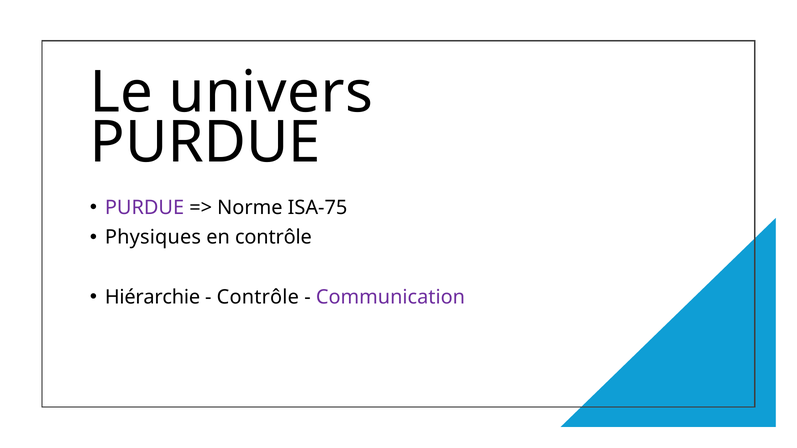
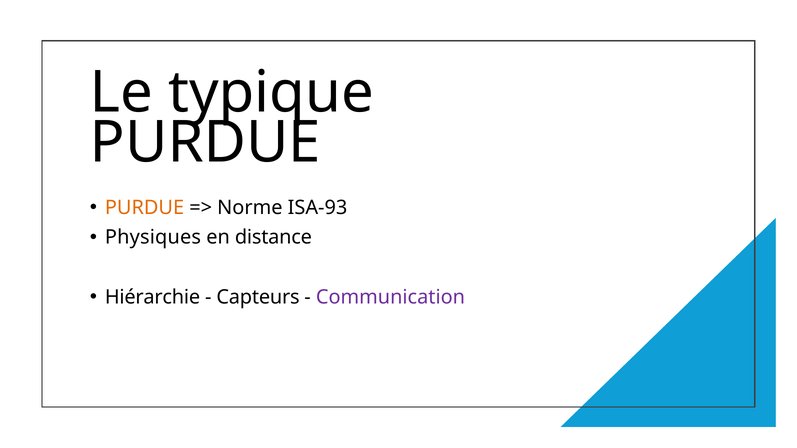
univers: univers -> typique
PURDUE at (145, 208) colour: purple -> orange
ISA-75: ISA-75 -> ISA-93
en contrôle: contrôle -> distance
Contrôle at (258, 297): Contrôle -> Capteurs
